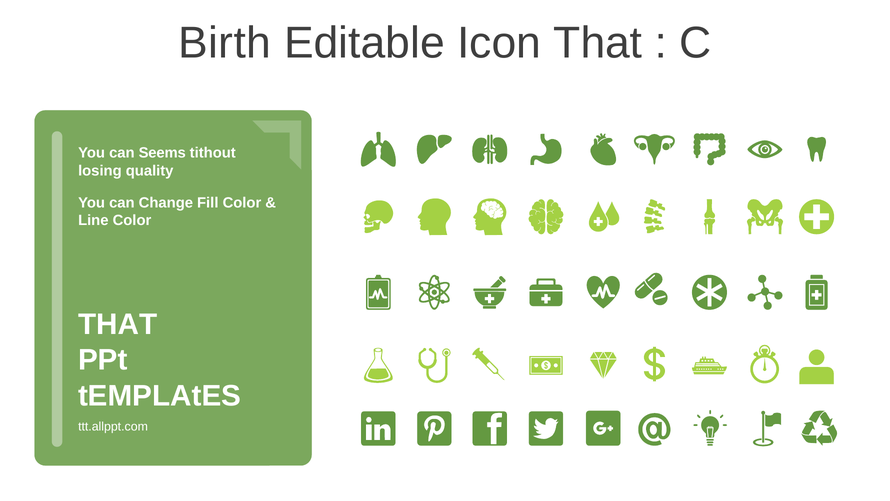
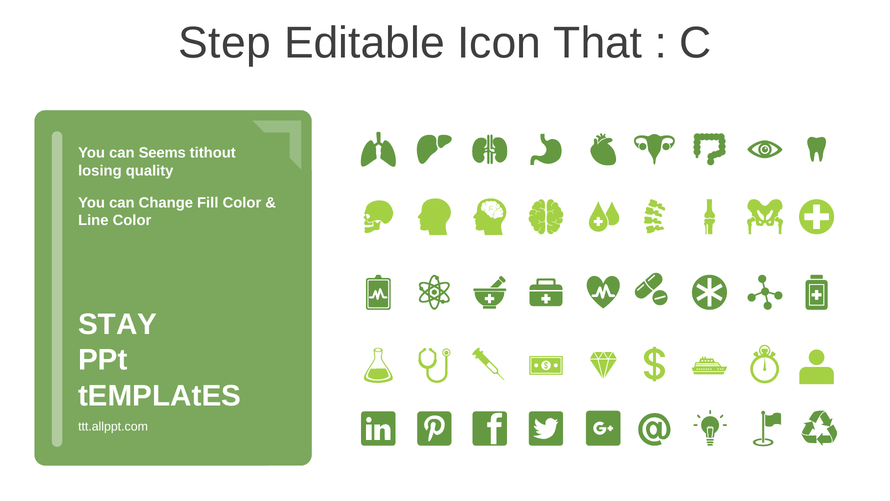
Birth: Birth -> Step
THAT at (118, 324): THAT -> STAY
